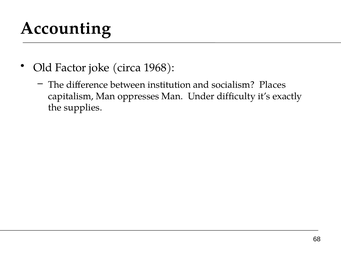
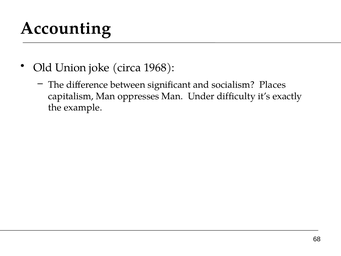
Factor: Factor -> Union
institution: institution -> significant
supplies: supplies -> example
